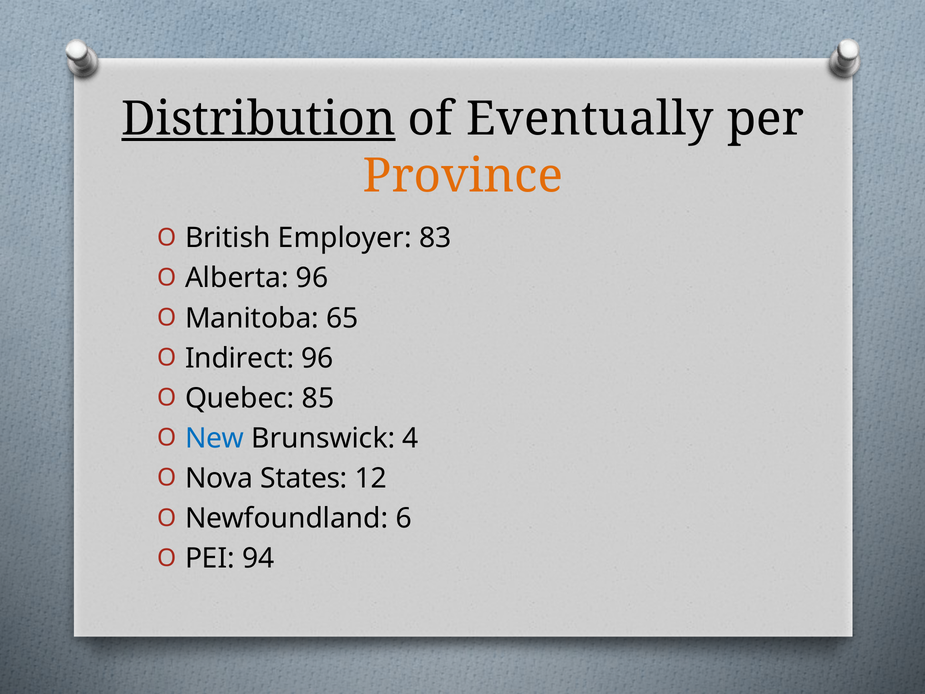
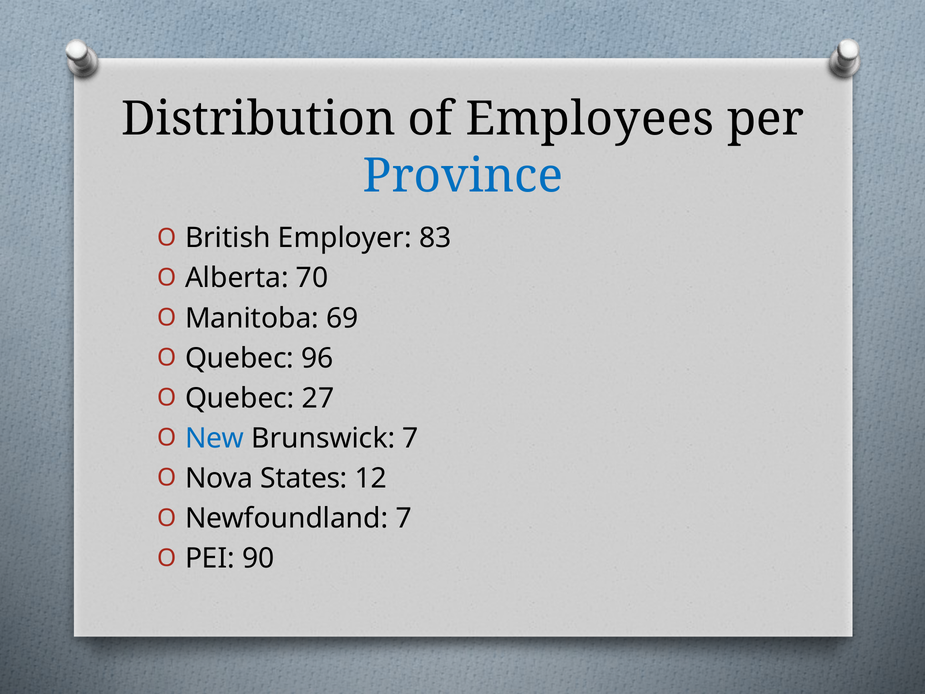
Distribution underline: present -> none
Eventually: Eventually -> Employees
Province colour: orange -> blue
Alberta 96: 96 -> 70
65: 65 -> 69
Indirect at (240, 358): Indirect -> Quebec
85: 85 -> 27
Brunswick 4: 4 -> 7
Newfoundland 6: 6 -> 7
94: 94 -> 90
